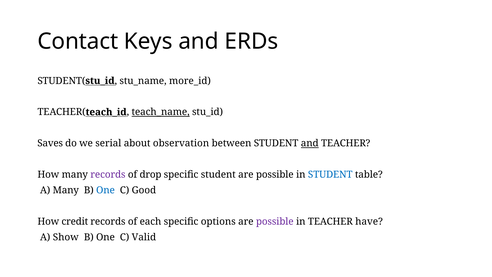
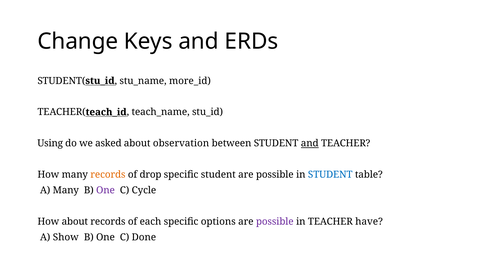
Contact: Contact -> Change
teach_name underline: present -> none
Saves: Saves -> Using
serial: serial -> asked
records at (108, 175) colour: purple -> orange
One at (105, 190) colour: blue -> purple
Good: Good -> Cycle
How credit: credit -> about
Valid: Valid -> Done
